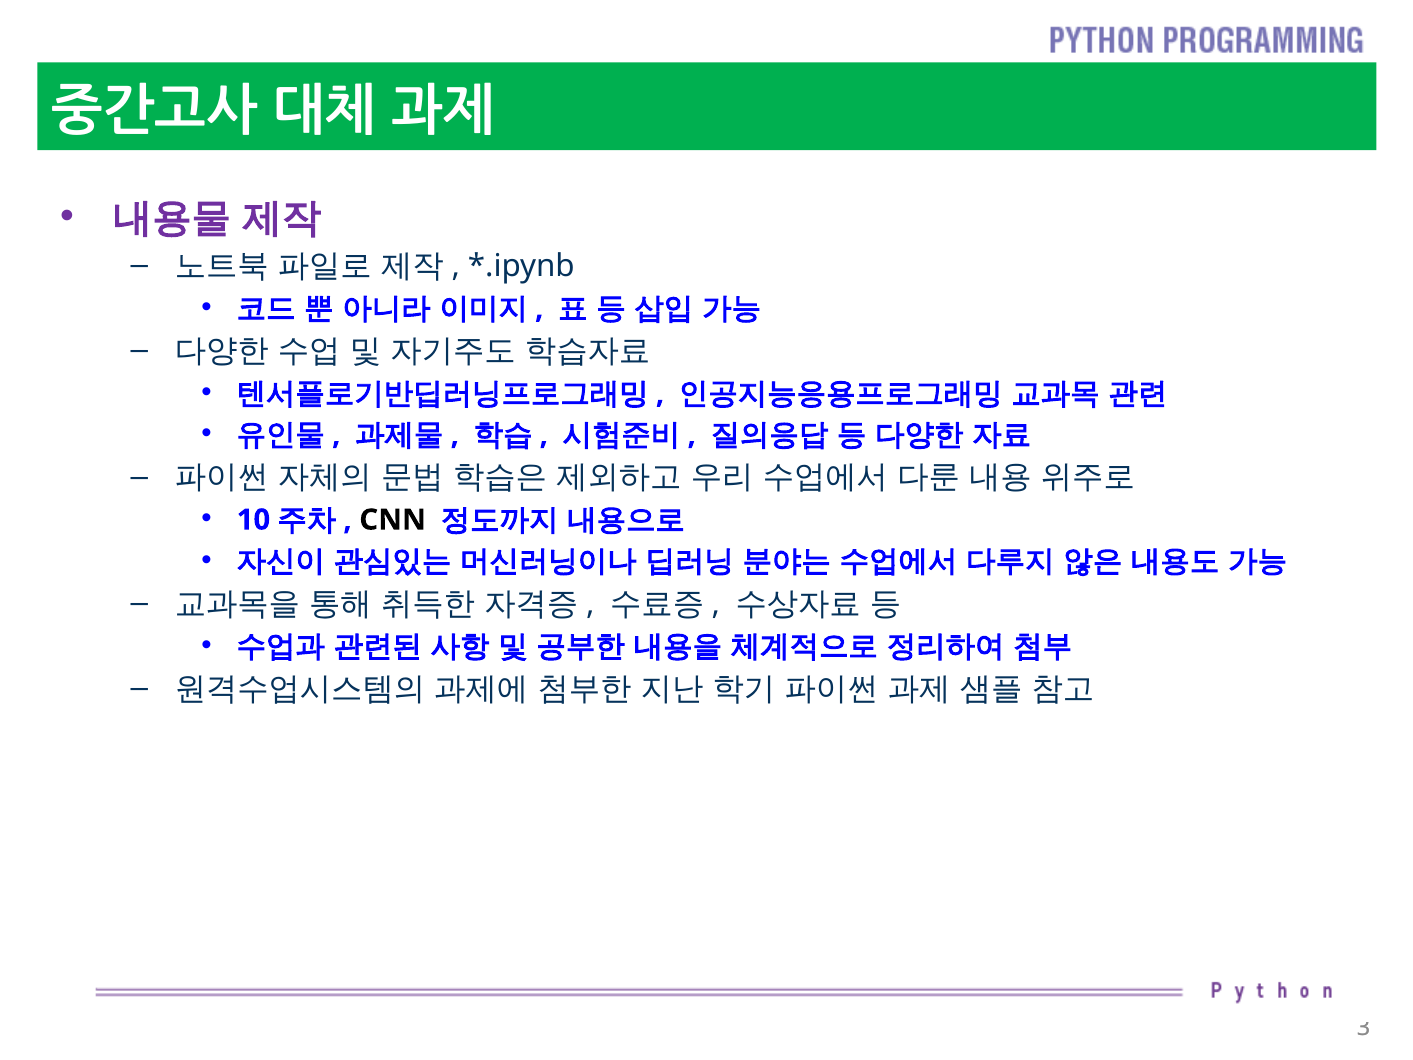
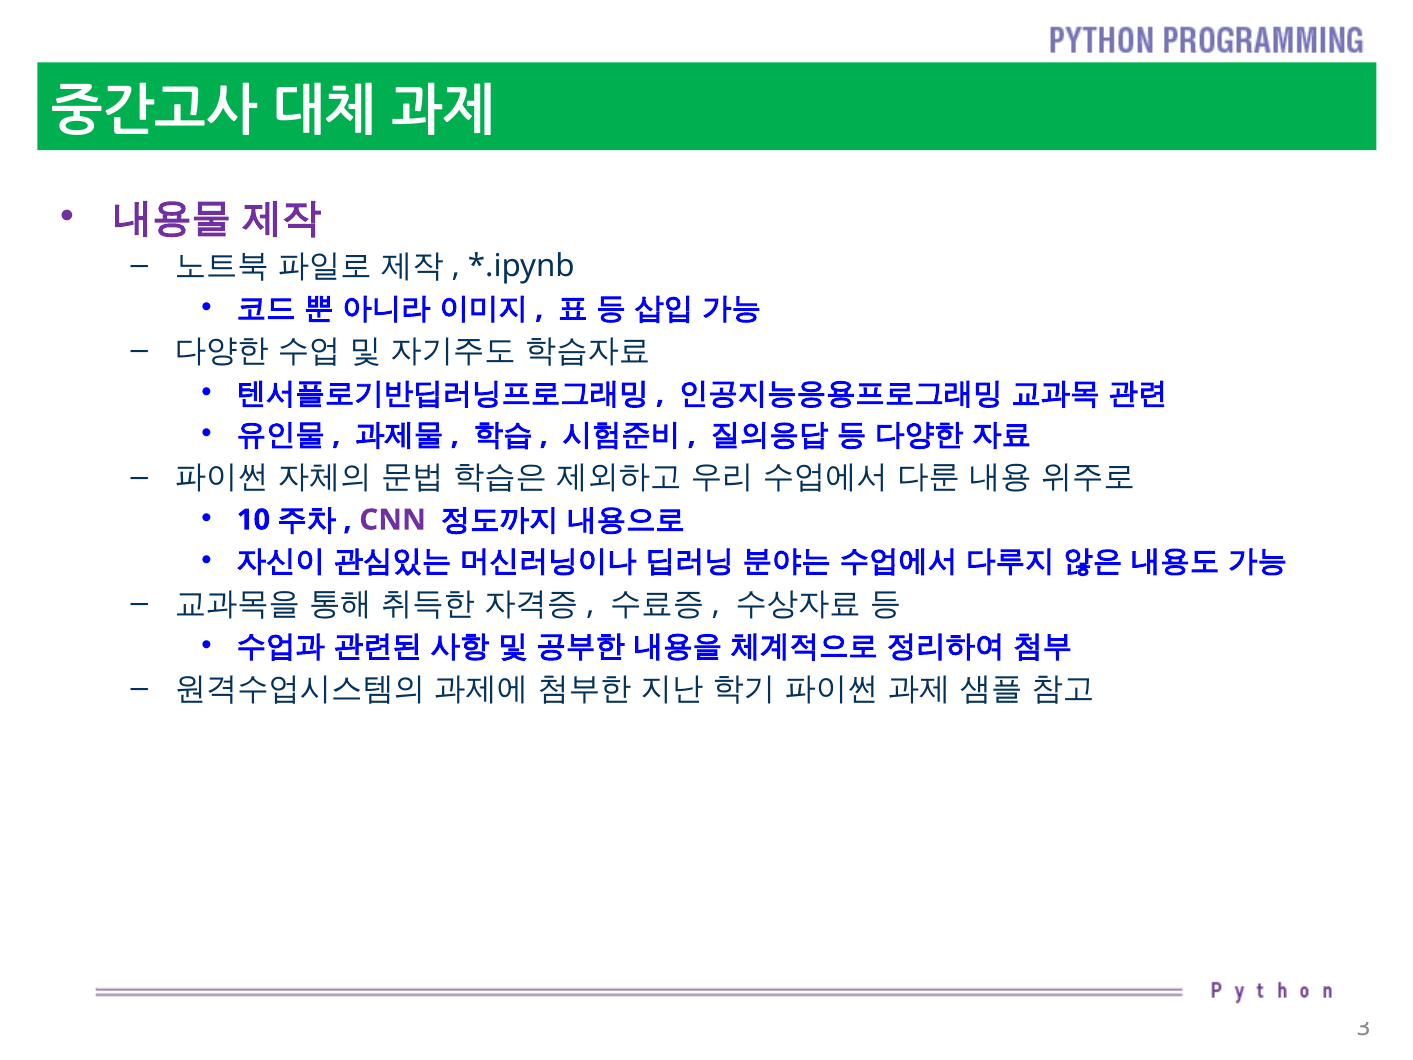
CNN colour: black -> purple
